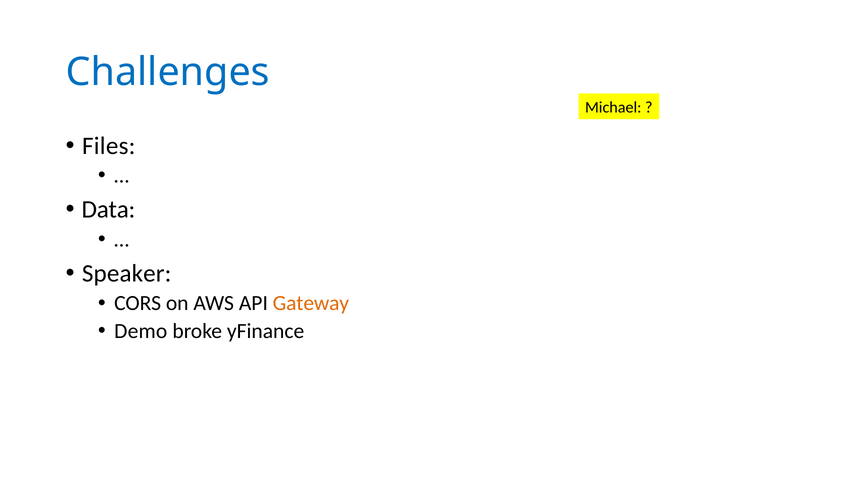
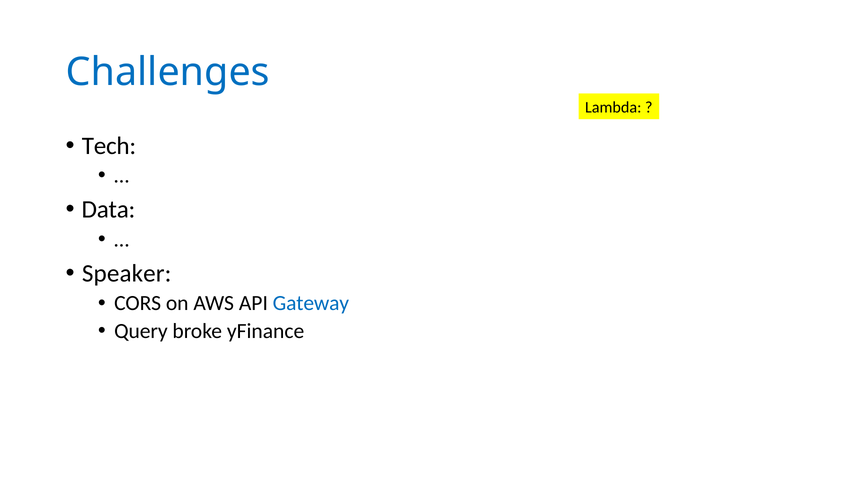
Michael: Michael -> Lambda
Files: Files -> Tech
Gateway colour: orange -> blue
Demo: Demo -> Query
